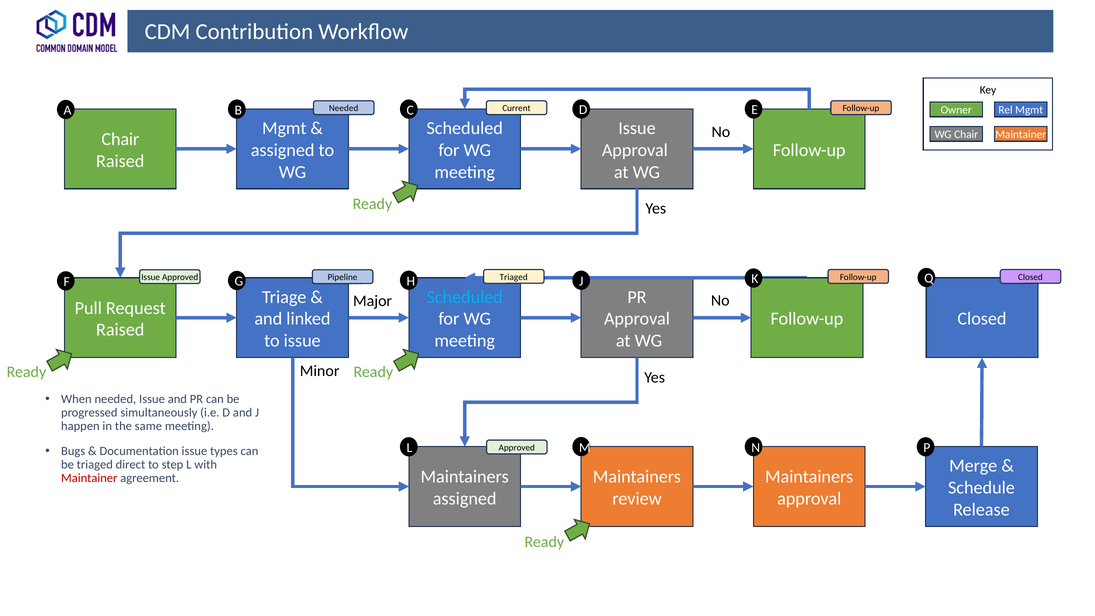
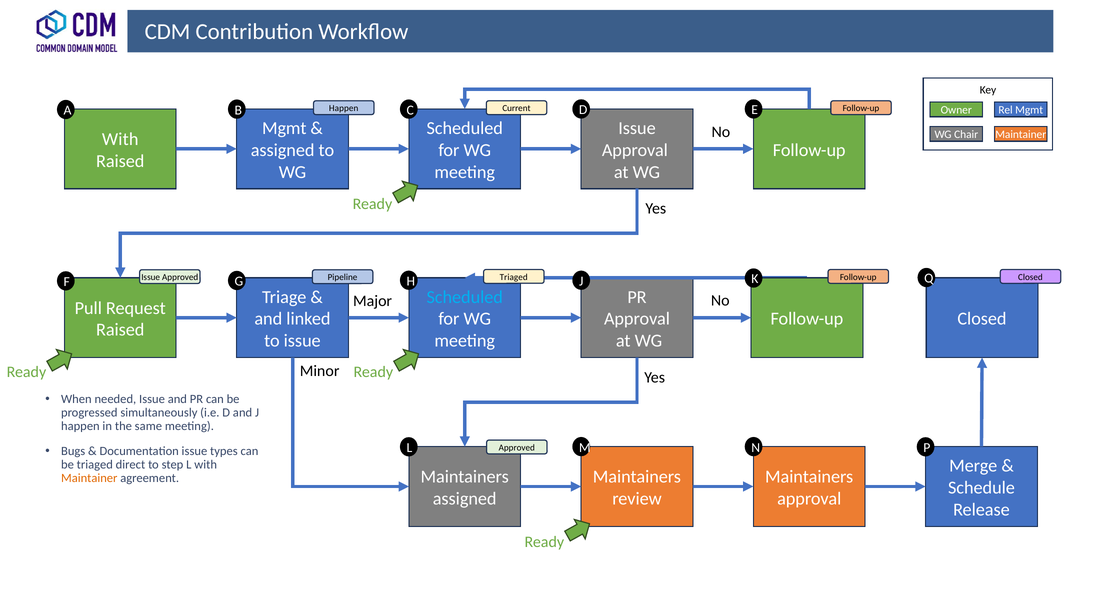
Needed at (344, 108): Needed -> Happen
Chair at (120, 139): Chair -> With
Maintainer at (89, 478) colour: red -> orange
